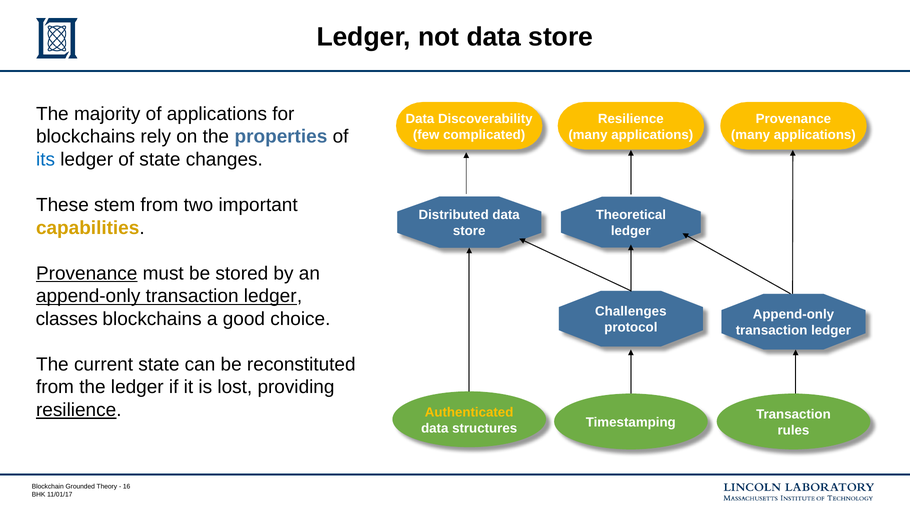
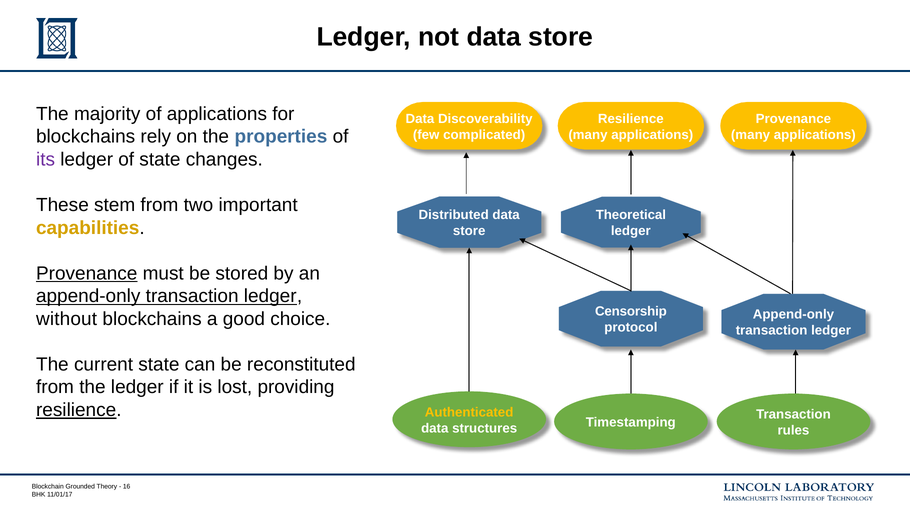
its colour: blue -> purple
Challenges: Challenges -> Censorship
classes: classes -> without
